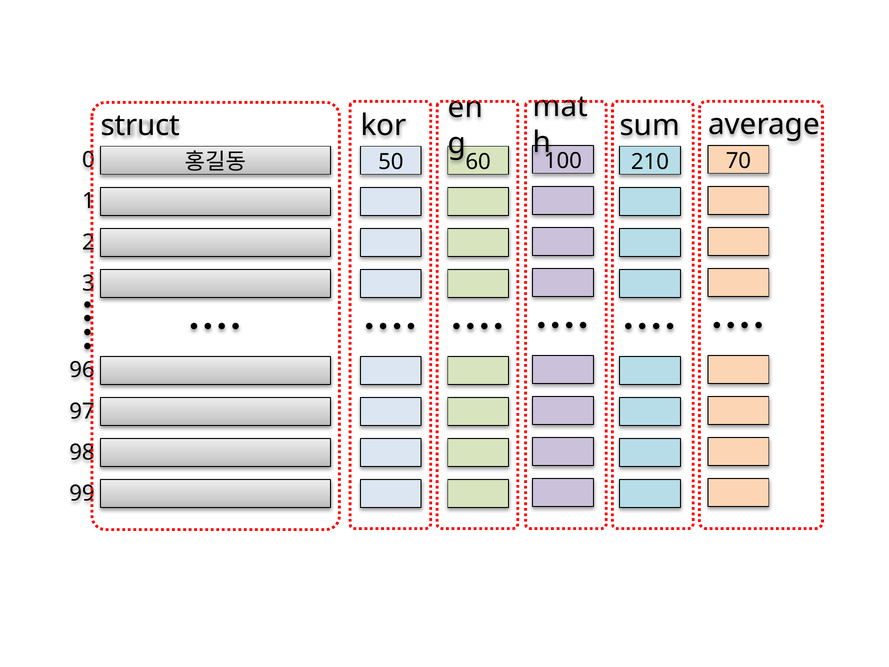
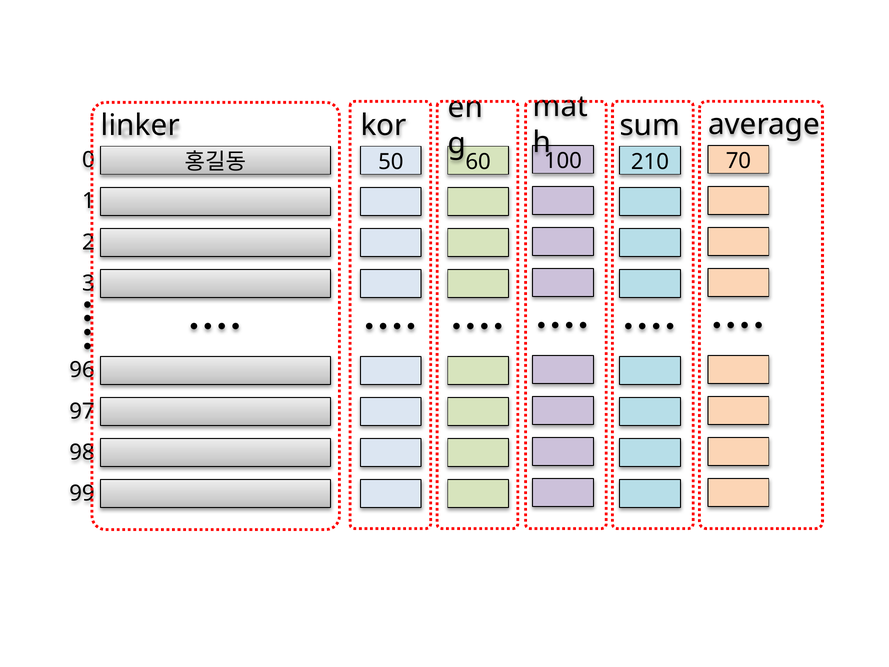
struct: struct -> linker
